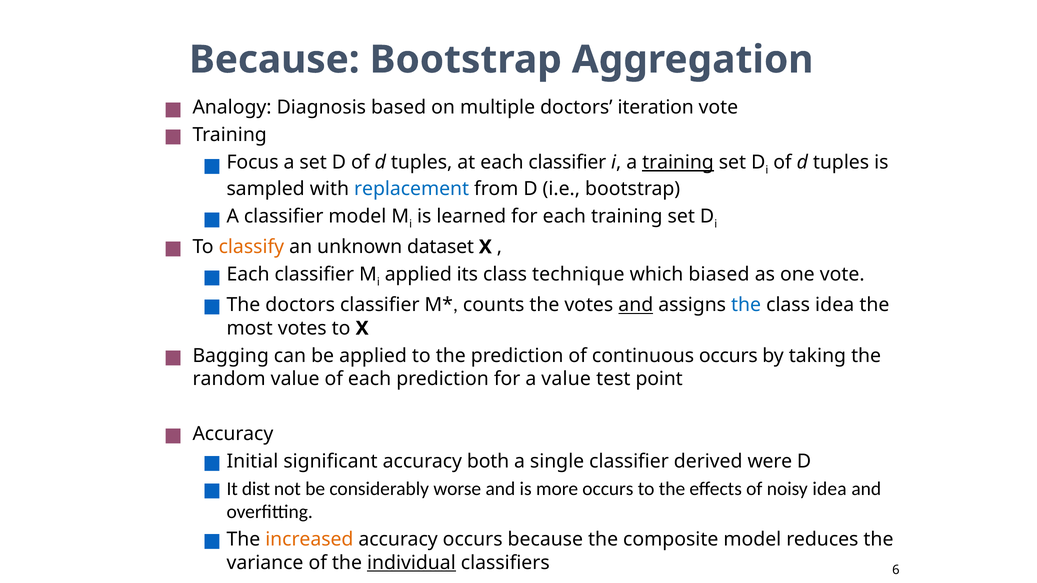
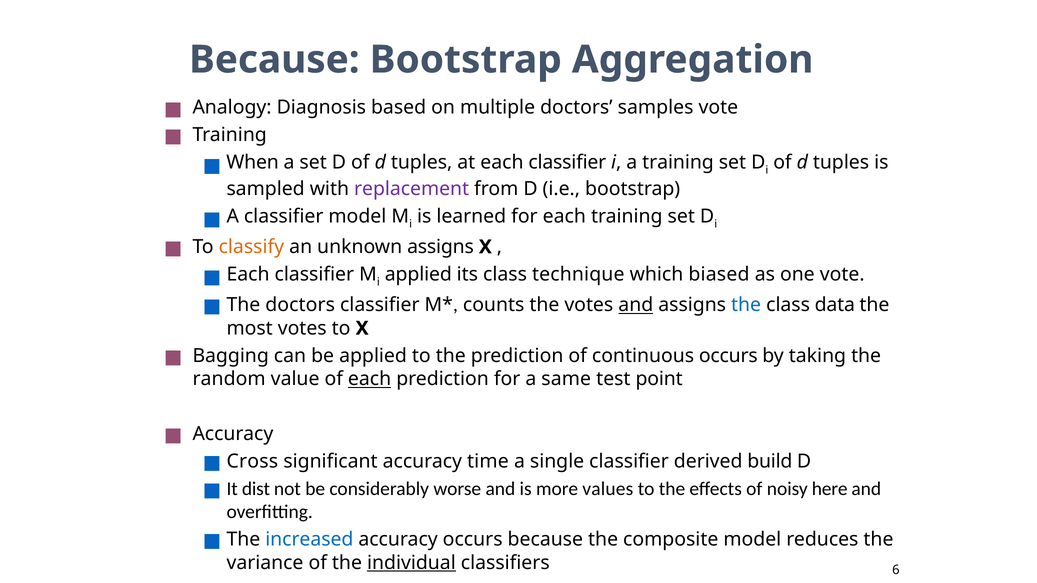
iteration: iteration -> samples
Focus: Focus -> When
training at (678, 163) underline: present -> none
replacement colour: blue -> purple
unknown dataset: dataset -> assigns
class idea: idea -> data
each at (370, 379) underline: none -> present
a value: value -> same
Initial: Initial -> Cross
both: both -> time
were: were -> build
more occurs: occurs -> values
noisy idea: idea -> here
increased colour: orange -> blue
